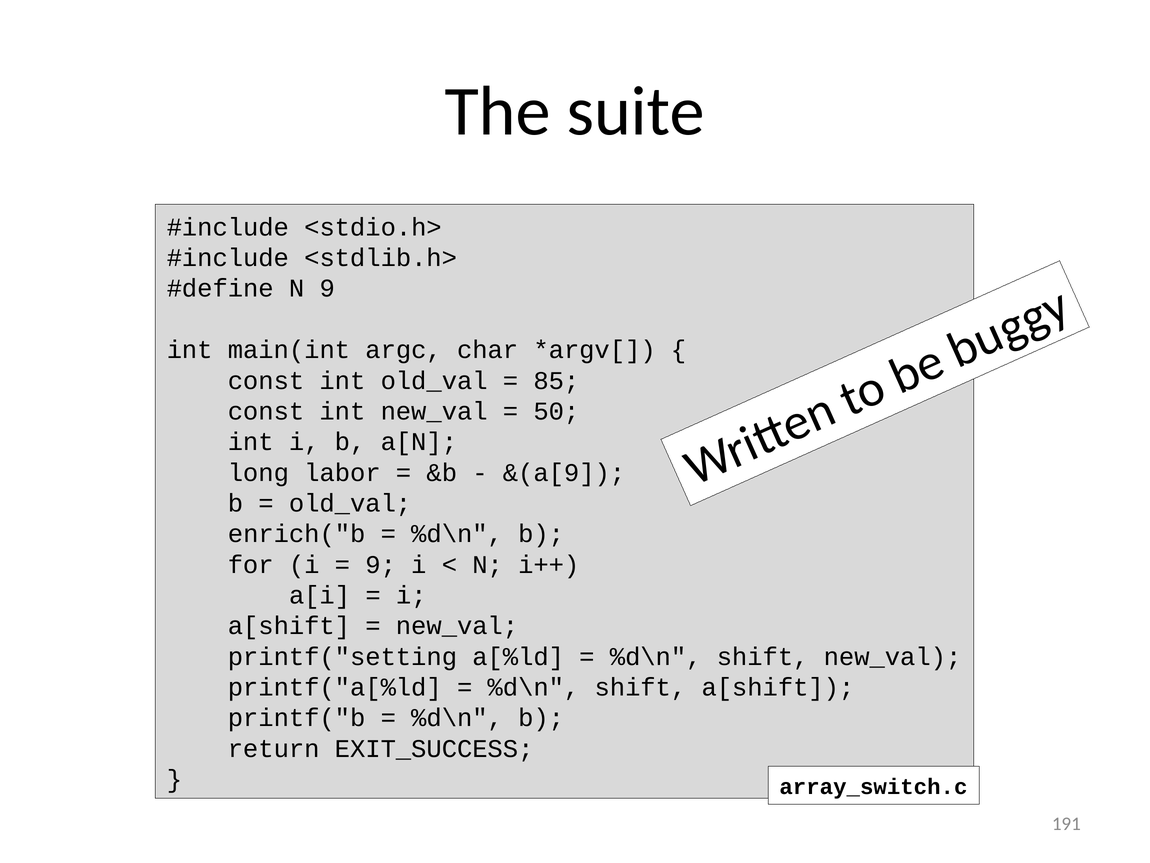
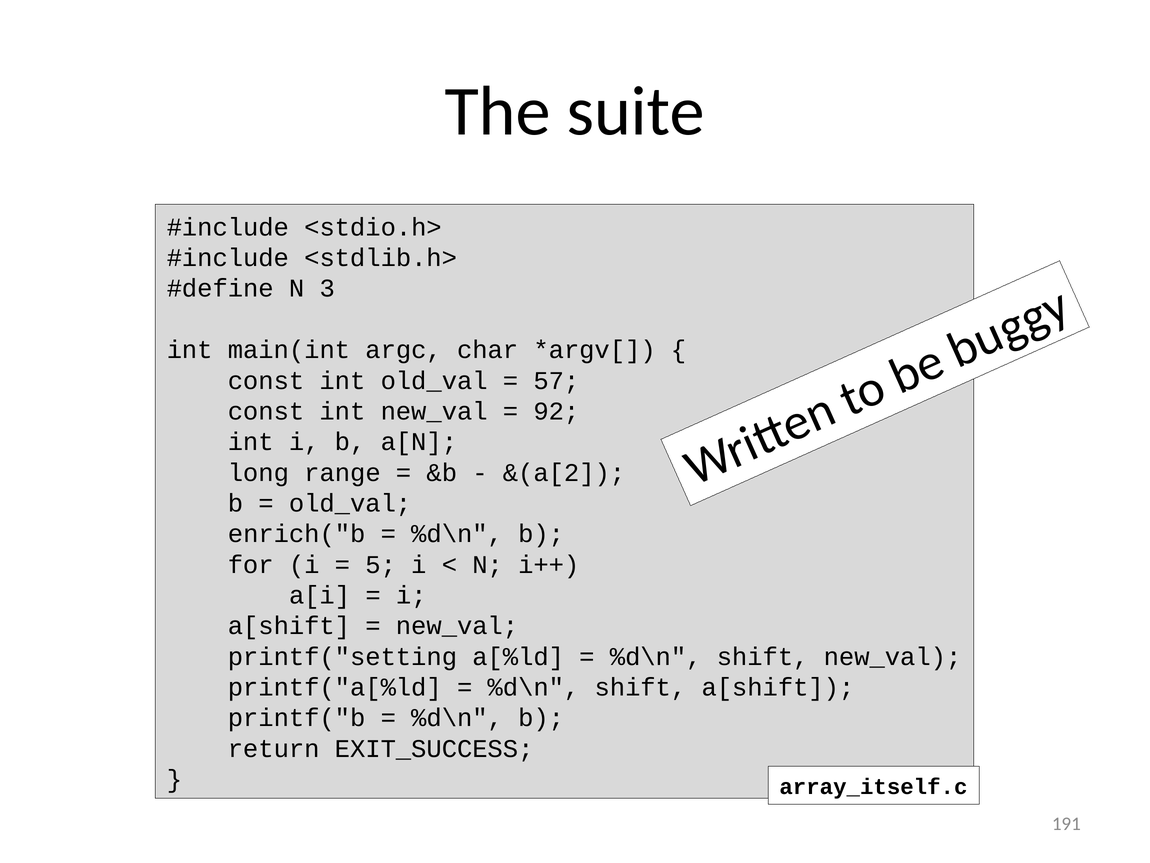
N 9: 9 -> 3
85: 85 -> 57
50: 50 -> 92
labor: labor -> range
&(a[9: &(a[9 -> &(a[2
9 at (381, 564): 9 -> 5
array_switch.c: array_switch.c -> array_itself.c
